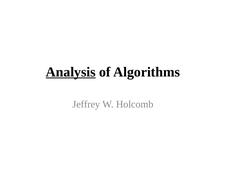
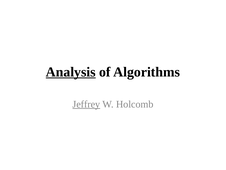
Jeffrey underline: none -> present
